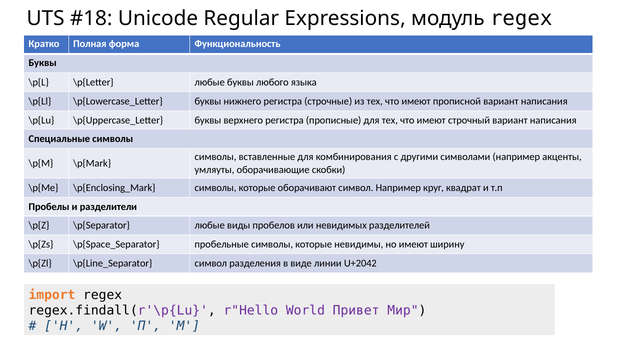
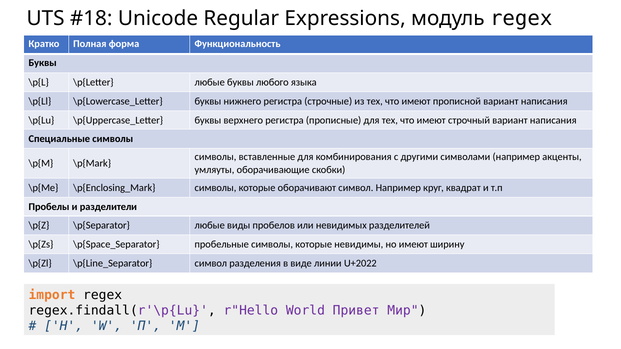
U+2042: U+2042 -> U+2022
